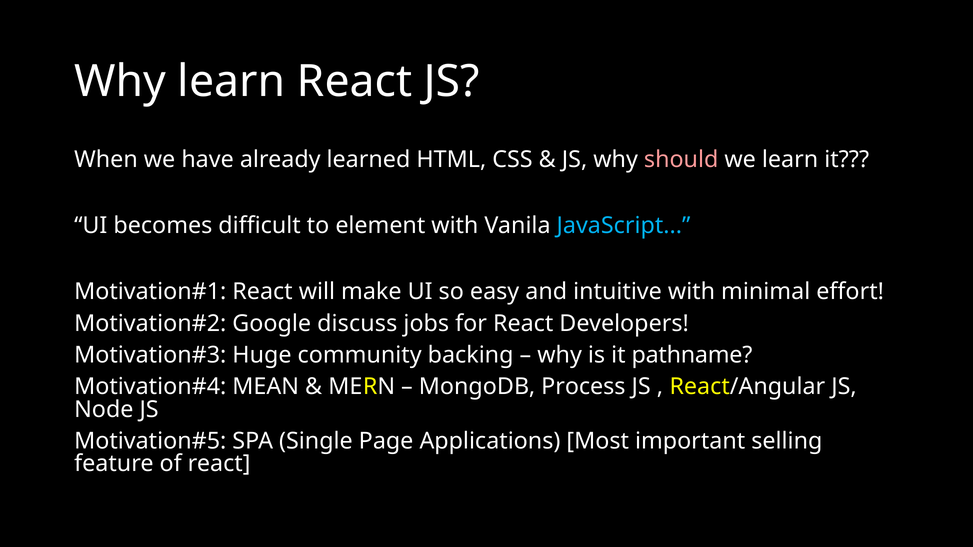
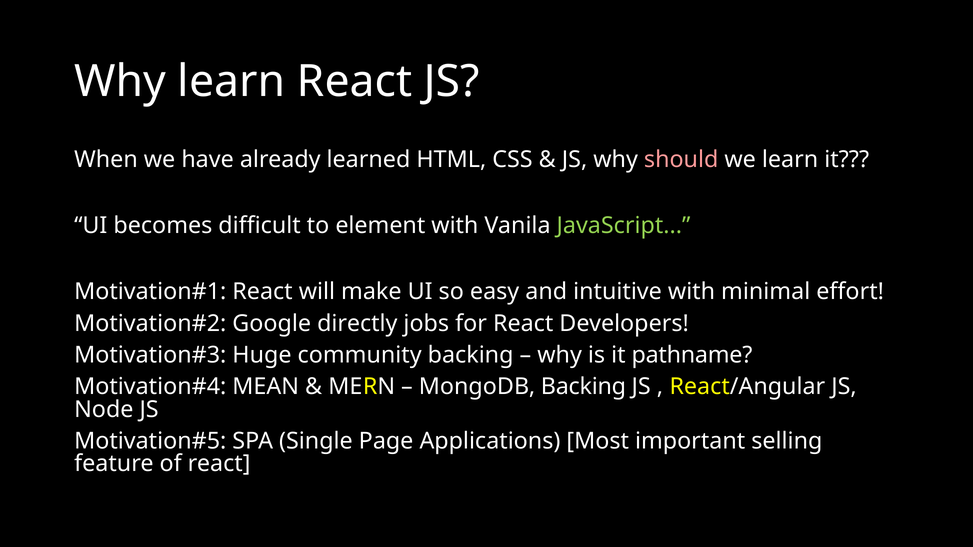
JavaScript colour: light blue -> light green
discuss: discuss -> directly
MongoDB Process: Process -> Backing
